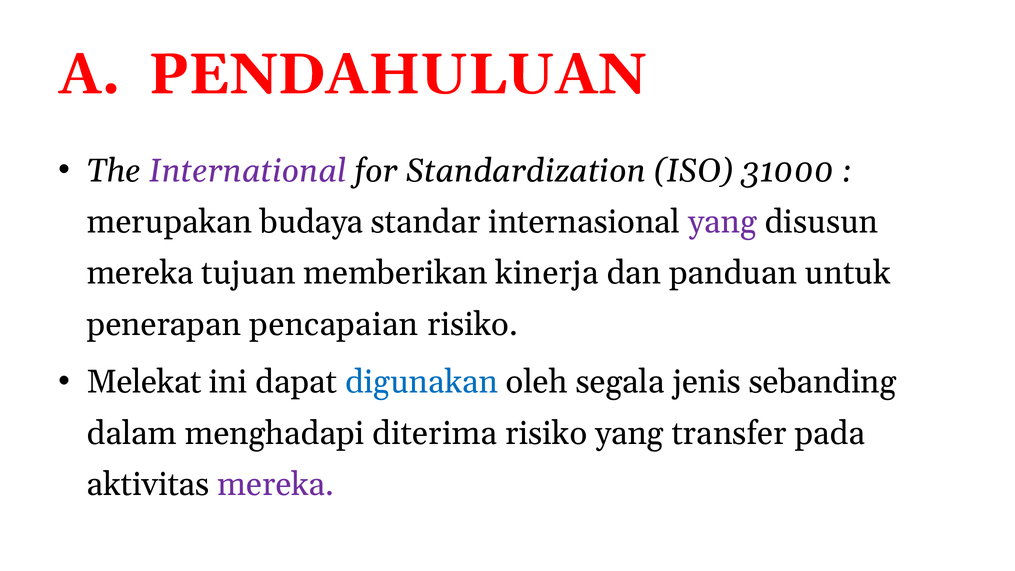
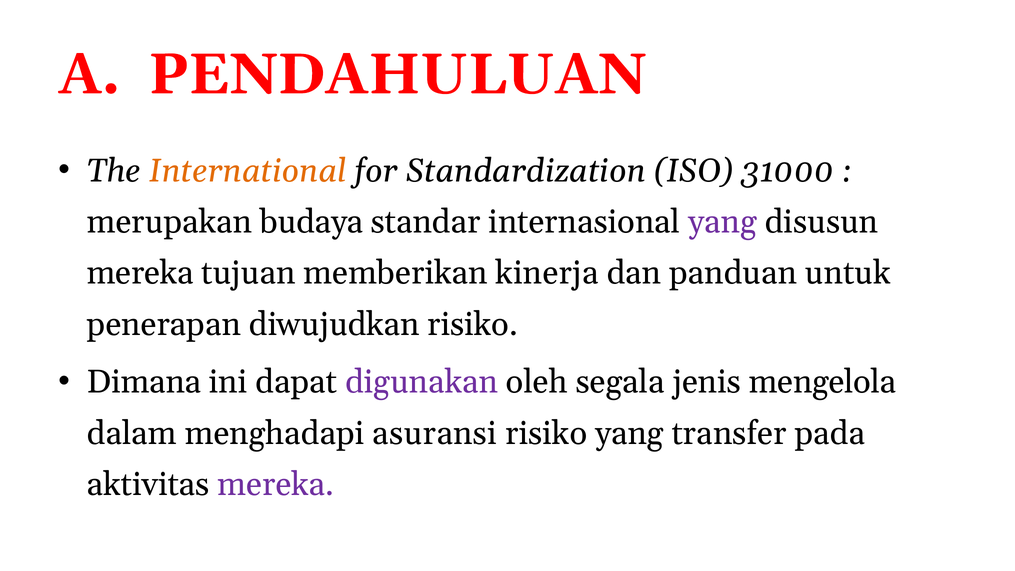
International colour: purple -> orange
pencapaian: pencapaian -> diwujudkan
Melekat: Melekat -> Dimana
digunakan colour: blue -> purple
sebanding: sebanding -> mengelola
diterima: diterima -> asuransi
